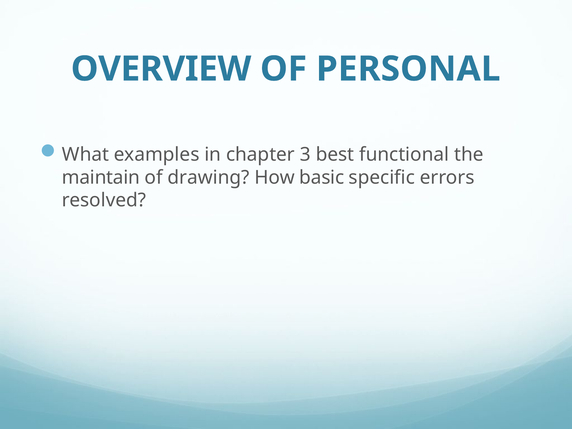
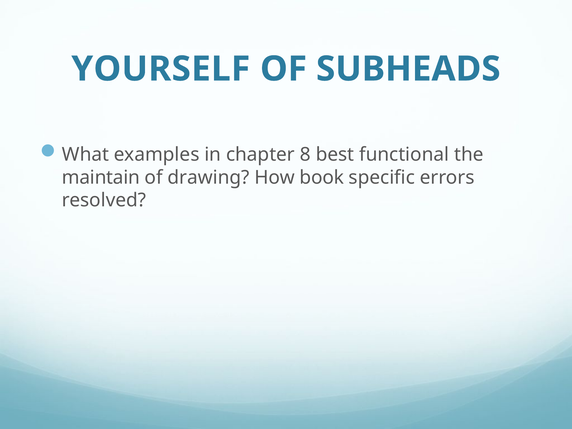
OVERVIEW: OVERVIEW -> YOURSELF
PERSONAL: PERSONAL -> SUBHEADS
3: 3 -> 8
basic: basic -> book
